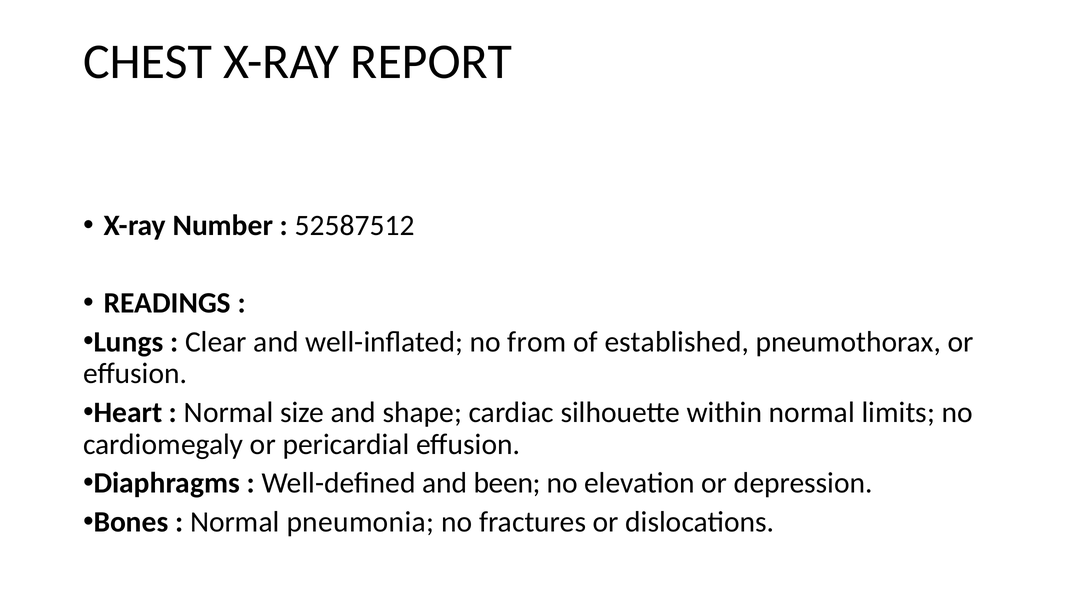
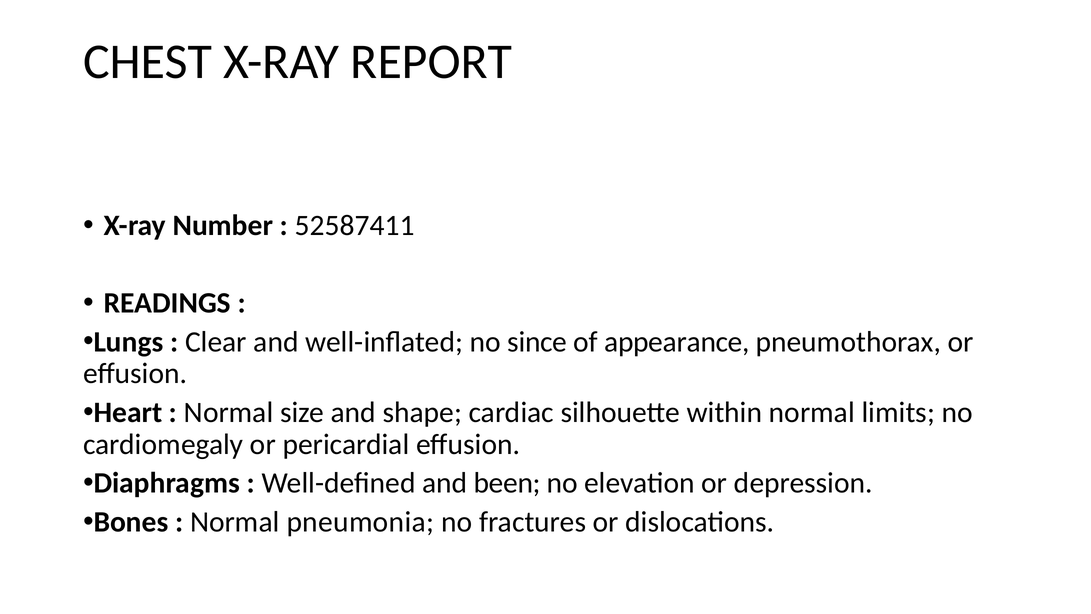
52587512: 52587512 -> 52587411
from: from -> since
established: established -> appearance
